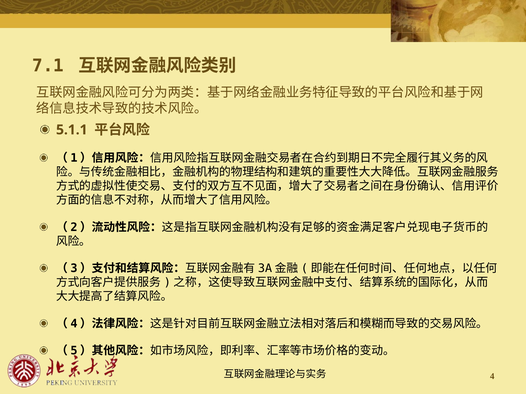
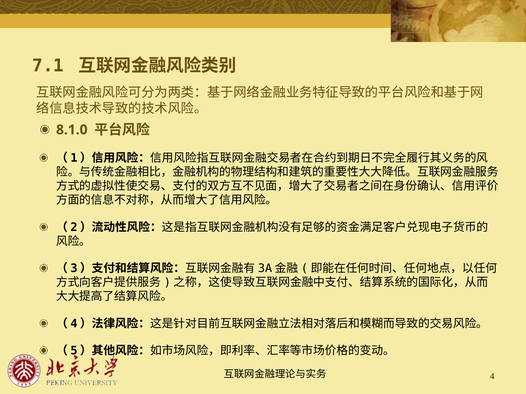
5.1.1: 5.1.1 -> 8.1.0
